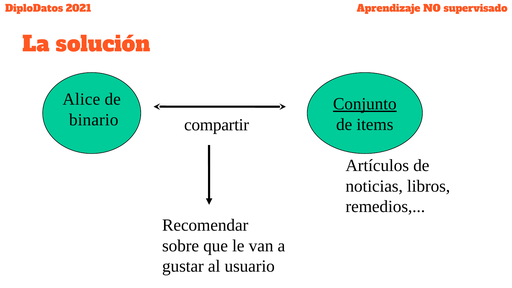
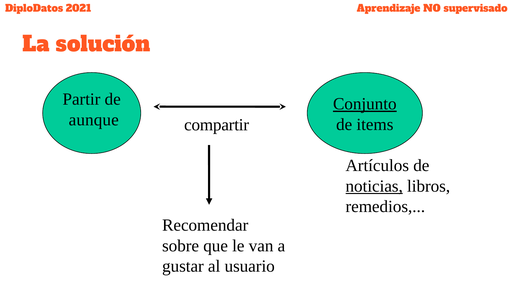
Alice: Alice -> Partir
binario: binario -> aunque
noticias underline: none -> present
